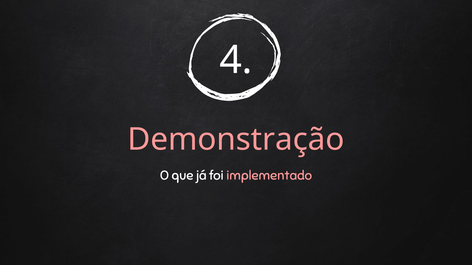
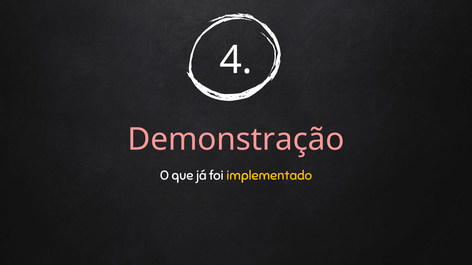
implementado colour: pink -> yellow
